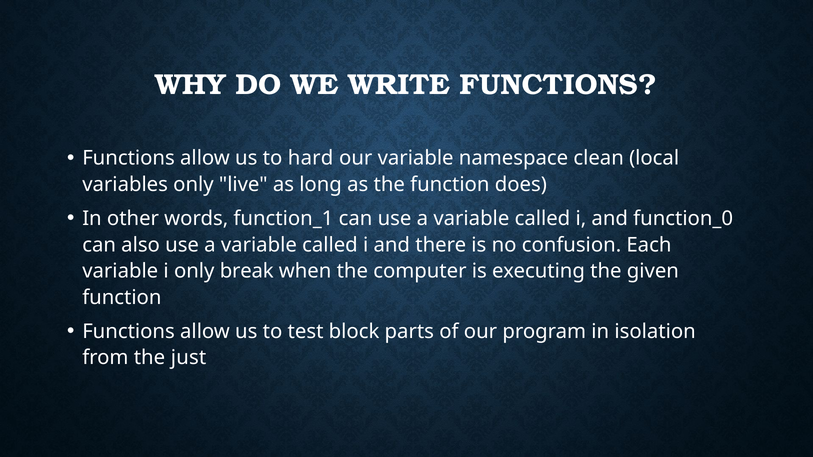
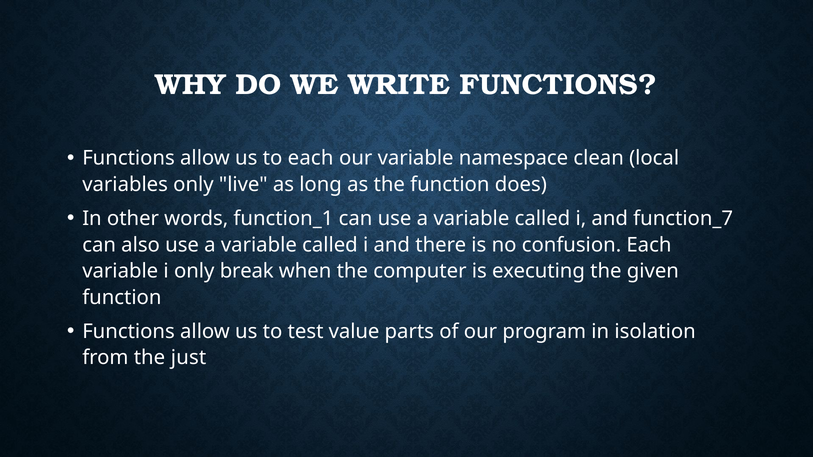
to hard: hard -> each
function_0: function_0 -> function_7
block: block -> value
